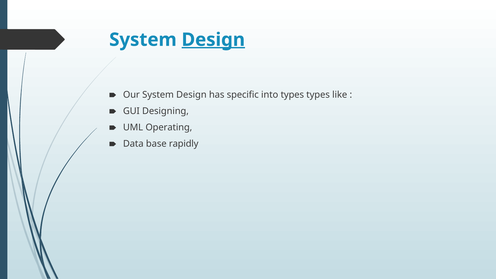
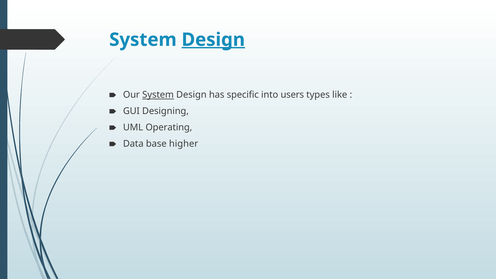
System at (158, 95) underline: none -> present
into types: types -> users
rapidly: rapidly -> higher
